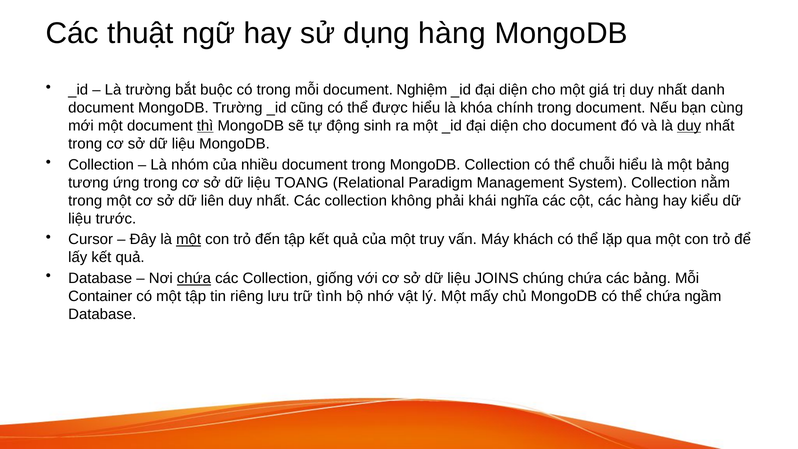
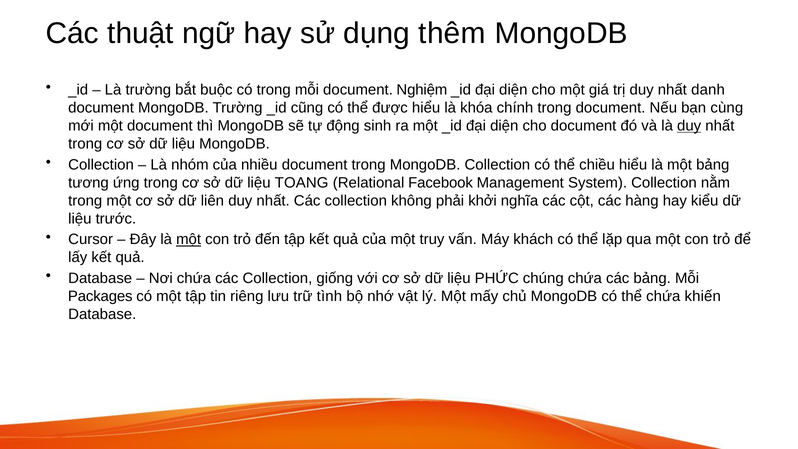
dụng hàng: hàng -> thêm
thì underline: present -> none
chuỗi: chuỗi -> chiều
Paradigm: Paradigm -> Facebook
khái: khái -> khởi
chứa at (194, 278) underline: present -> none
JOINS: JOINS -> PHỨC
Container: Container -> Packages
ngầm: ngầm -> khiến
